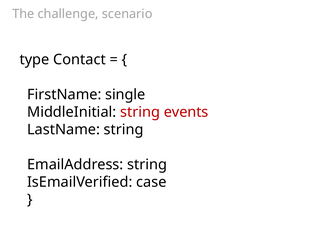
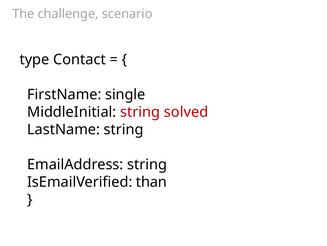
events: events -> solved
case: case -> than
